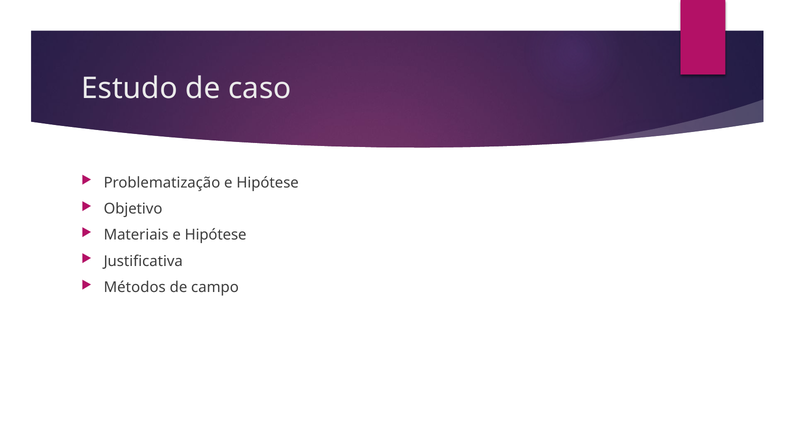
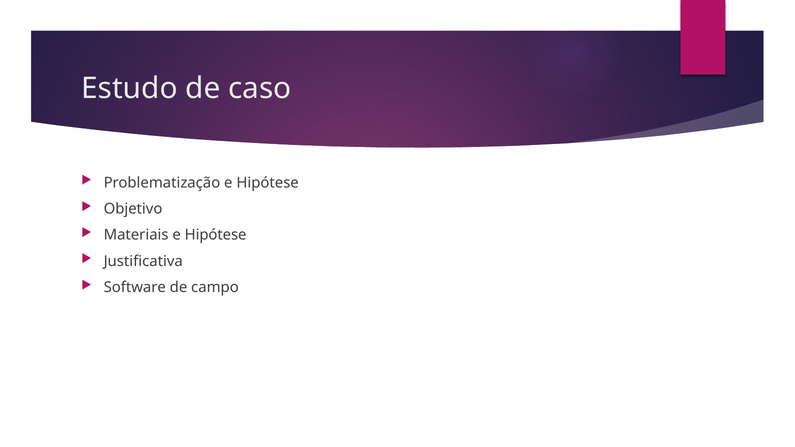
Métodos: Métodos -> Software
